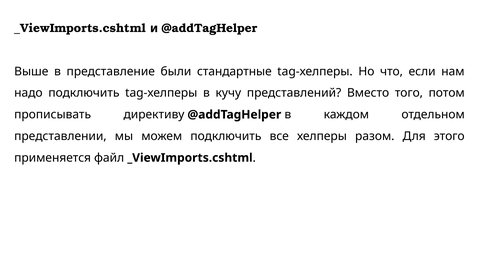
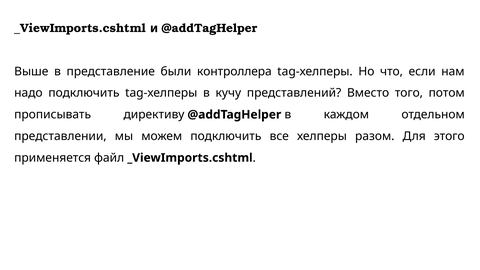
стандартные: стандартные -> контроллера
